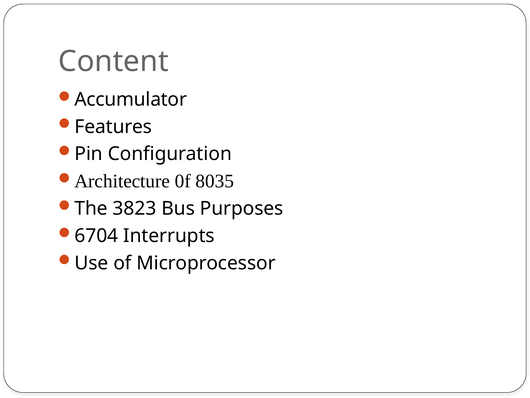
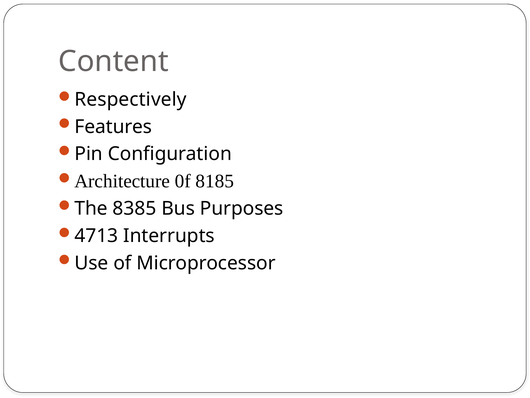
Accumulator: Accumulator -> Respectively
8035: 8035 -> 8185
3823: 3823 -> 8385
6704: 6704 -> 4713
